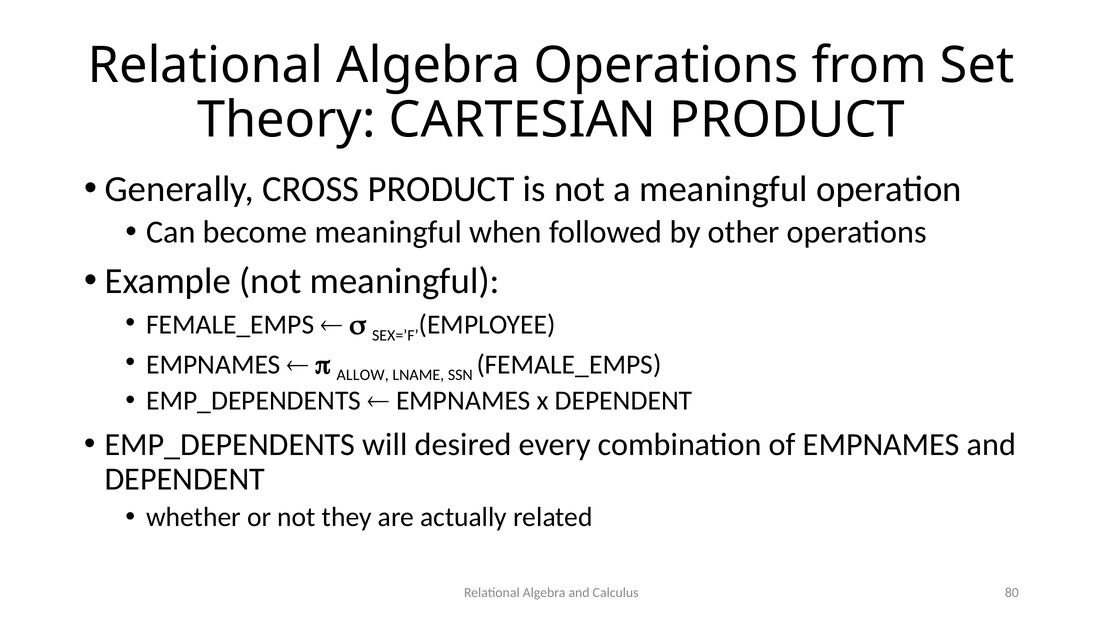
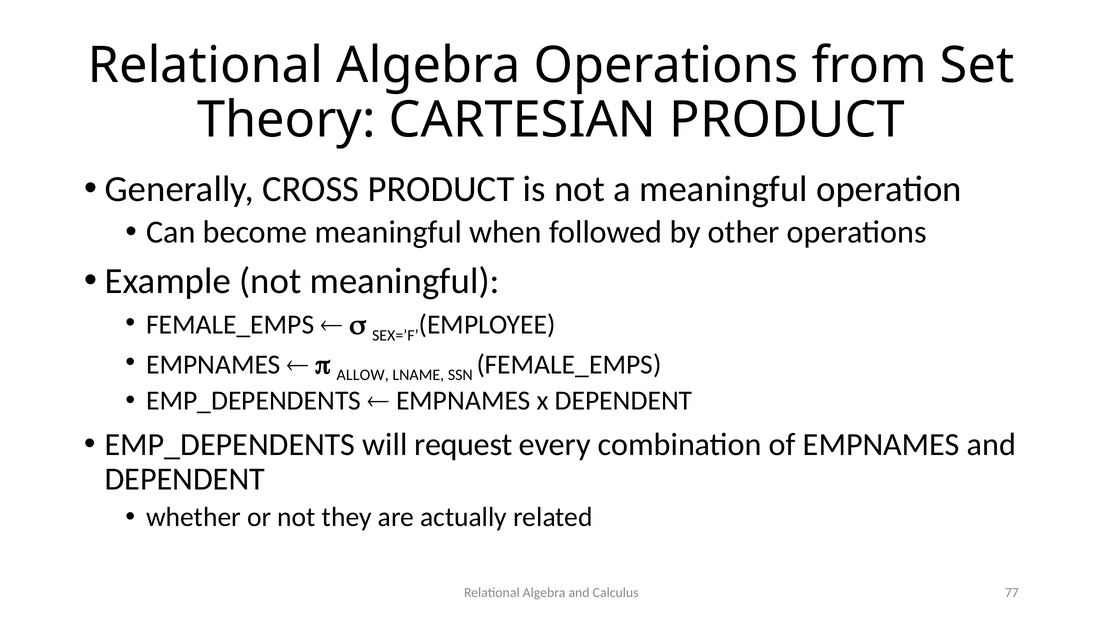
desired: desired -> request
80: 80 -> 77
